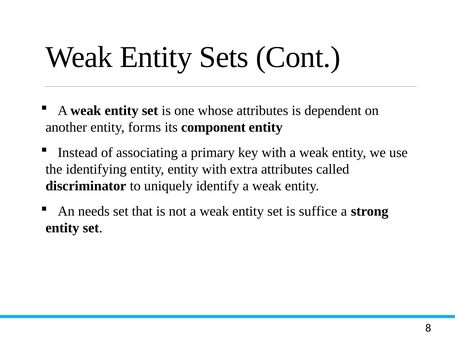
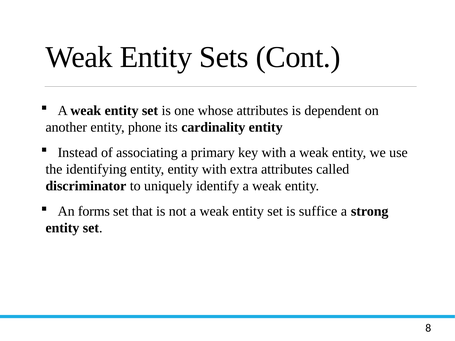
forms: forms -> phone
component: component -> cardinality
needs: needs -> forms
